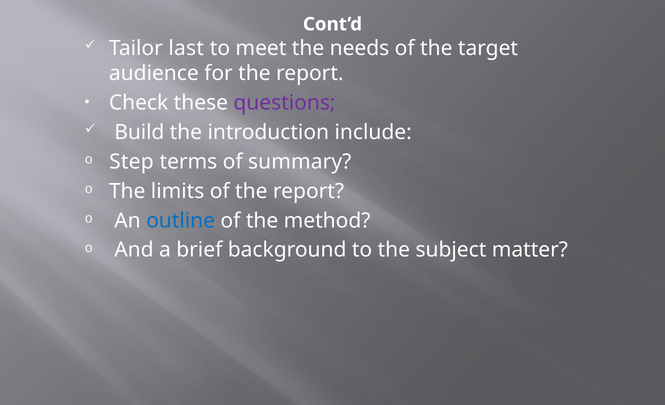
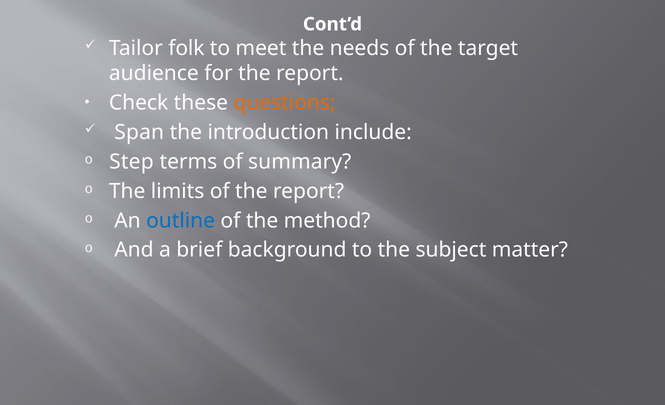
last: last -> folk
questions colour: purple -> orange
Build: Build -> Span
